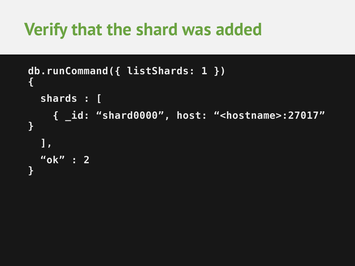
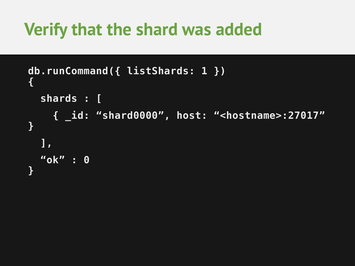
2: 2 -> 0
